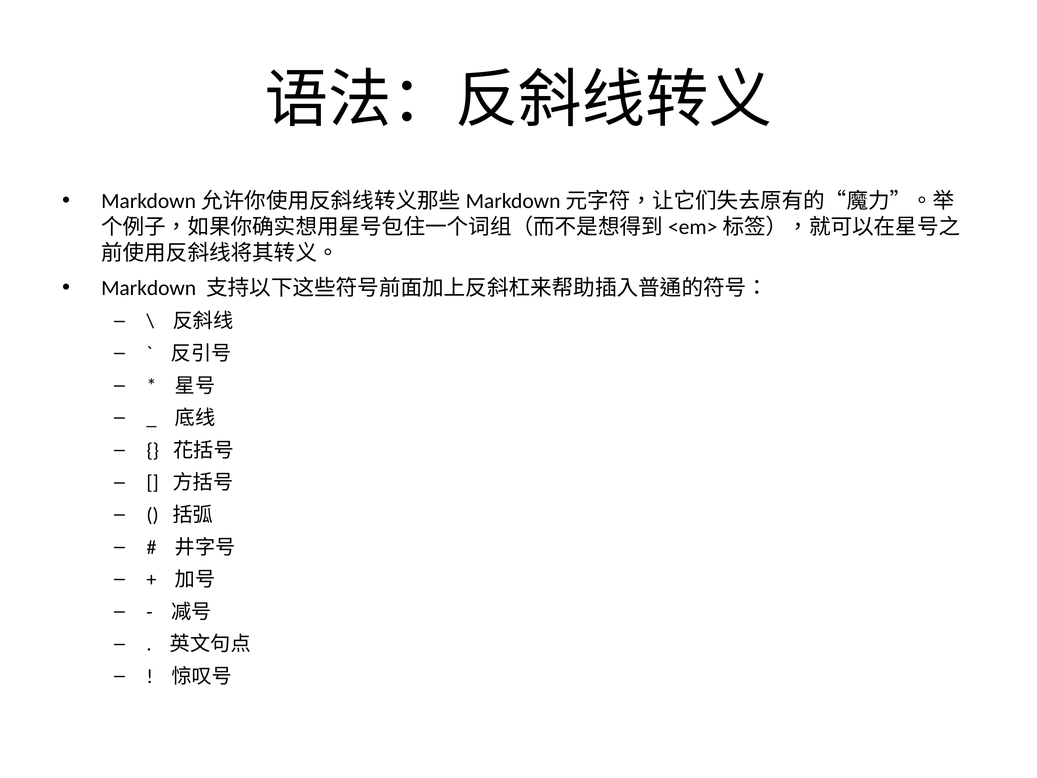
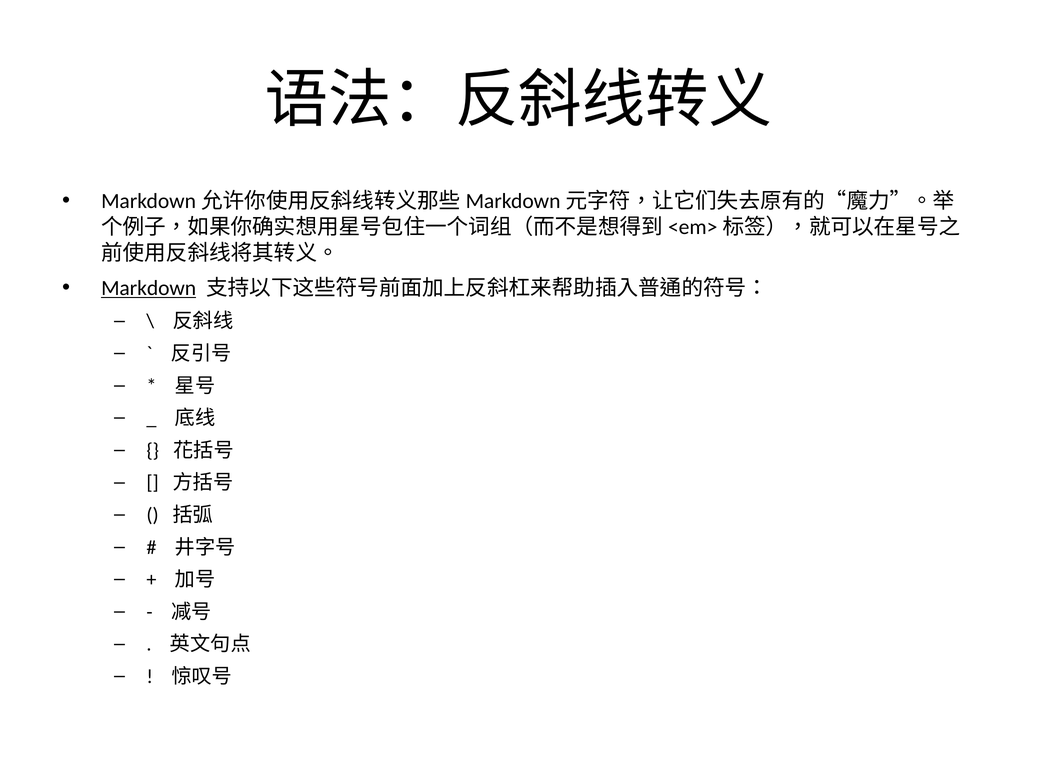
Markdown underline: none -> present
